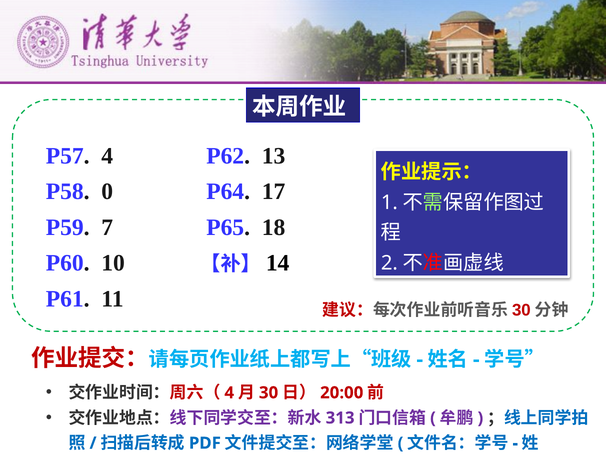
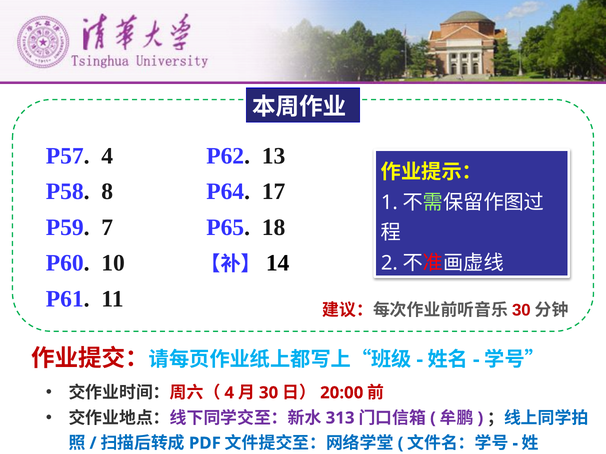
0: 0 -> 8
